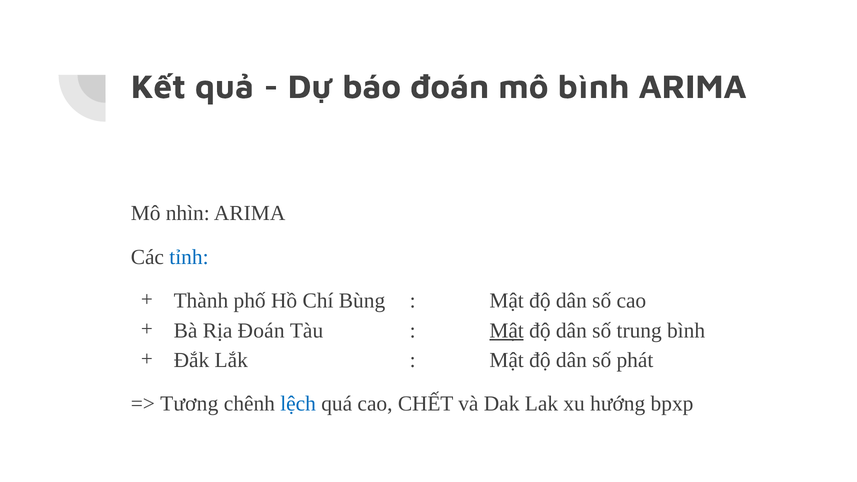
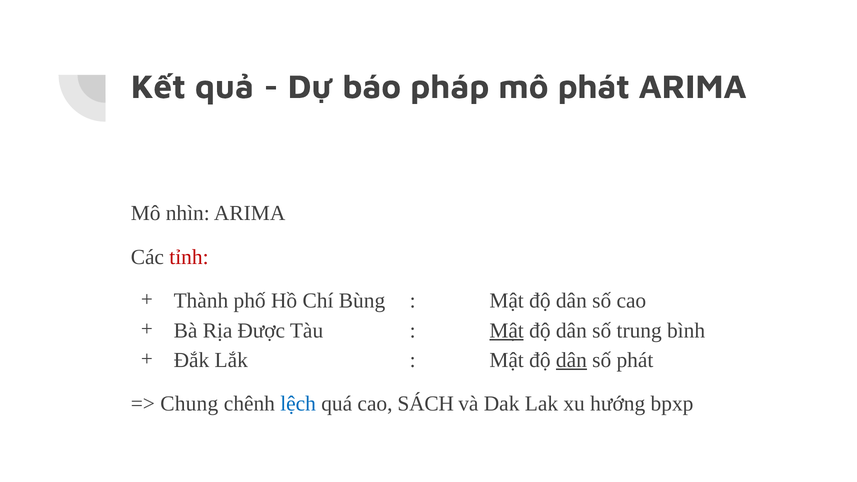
báo đoán: đoán -> pháp
mô bình: bình -> phát
tỉnh colour: blue -> red
Rịa Đoán: Đoán -> Được
dân at (571, 360) underline: none -> present
Tương: Tương -> Chung
CHẾT: CHẾT -> SÁCH
